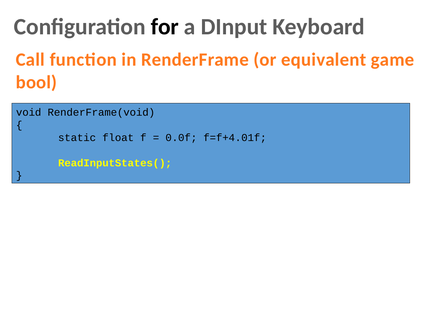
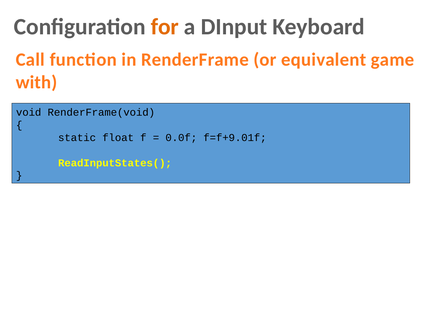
for colour: black -> orange
bool: bool -> with
f=f+4.01f: f=f+4.01f -> f=f+9.01f
